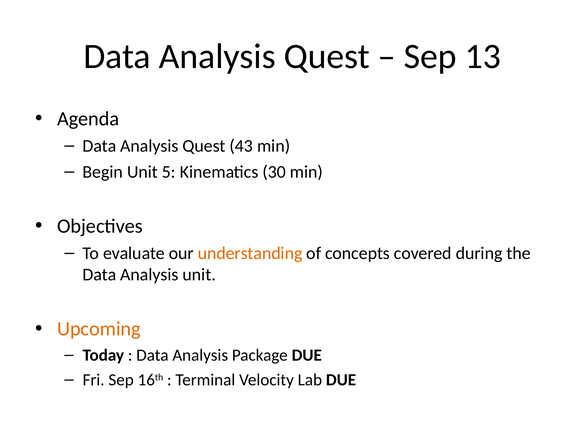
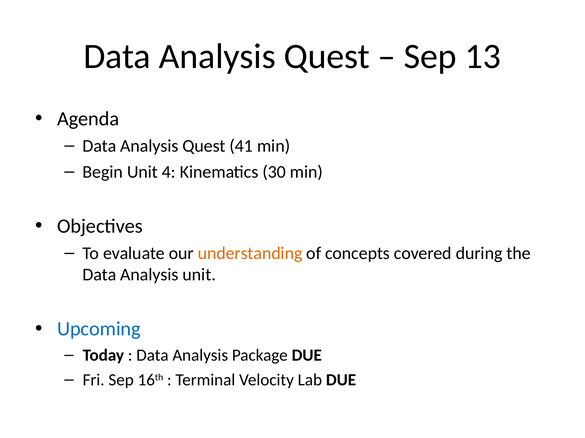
43: 43 -> 41
5: 5 -> 4
Upcoming colour: orange -> blue
